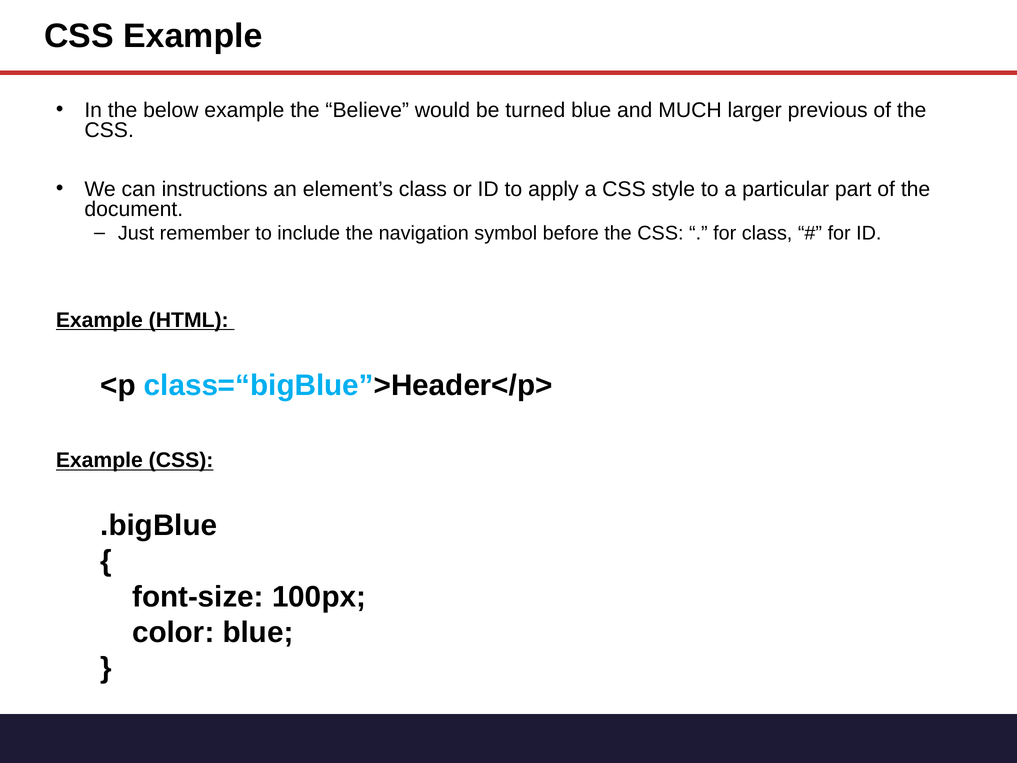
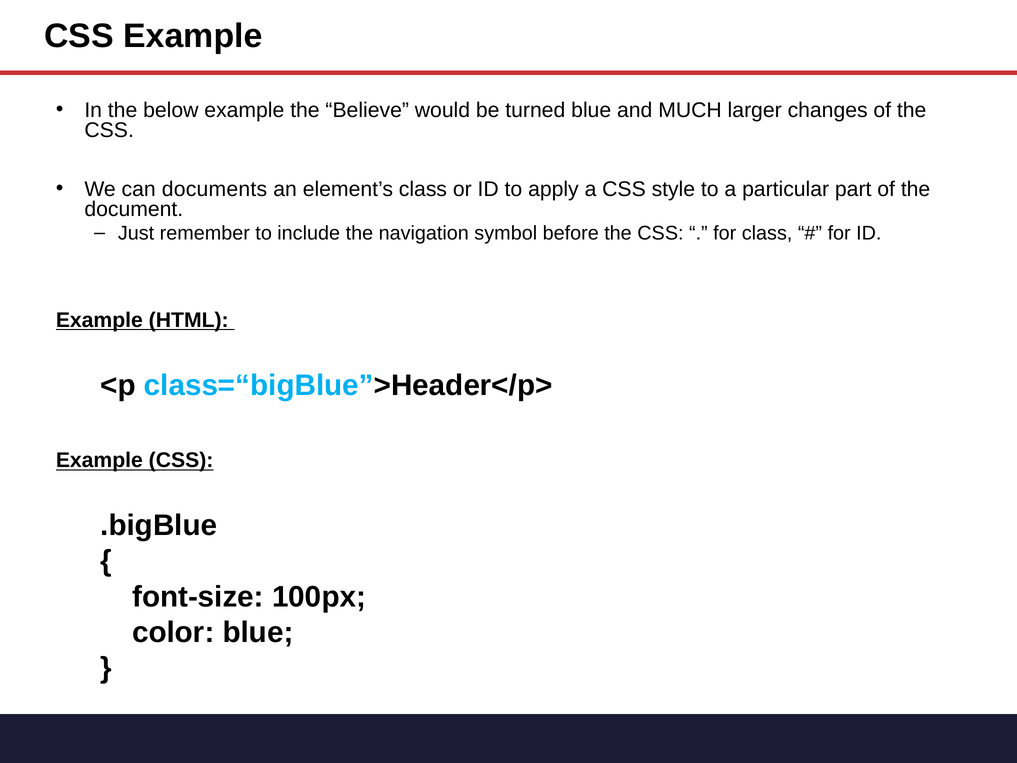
previous: previous -> changes
instructions: instructions -> documents
